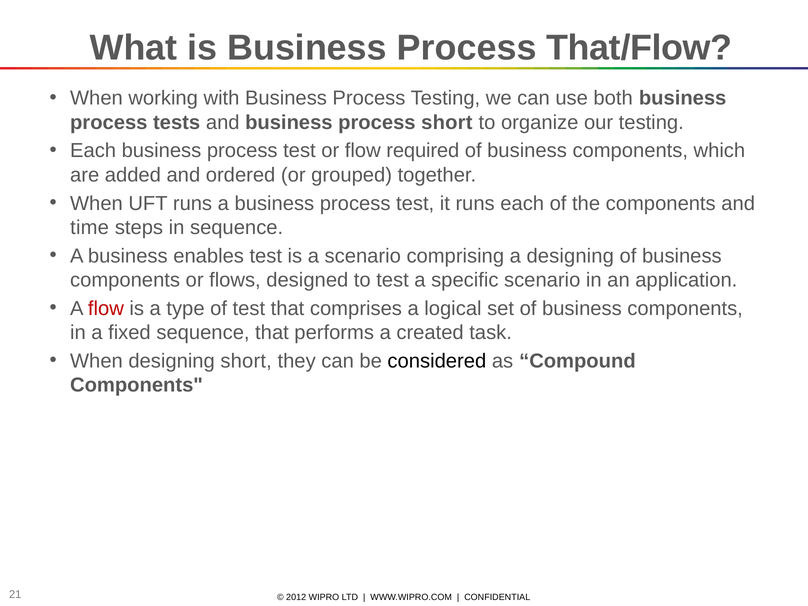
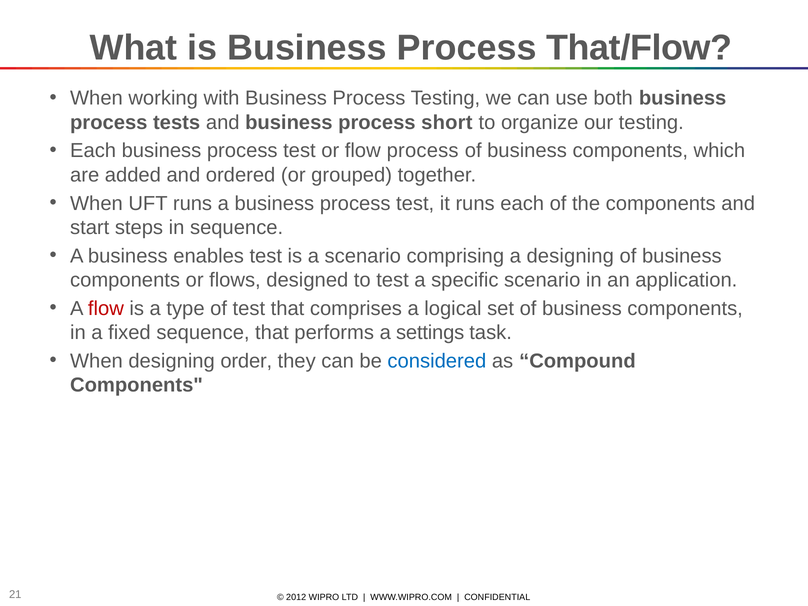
flow required: required -> process
time: time -> start
created: created -> settings
designing short: short -> order
considered colour: black -> blue
